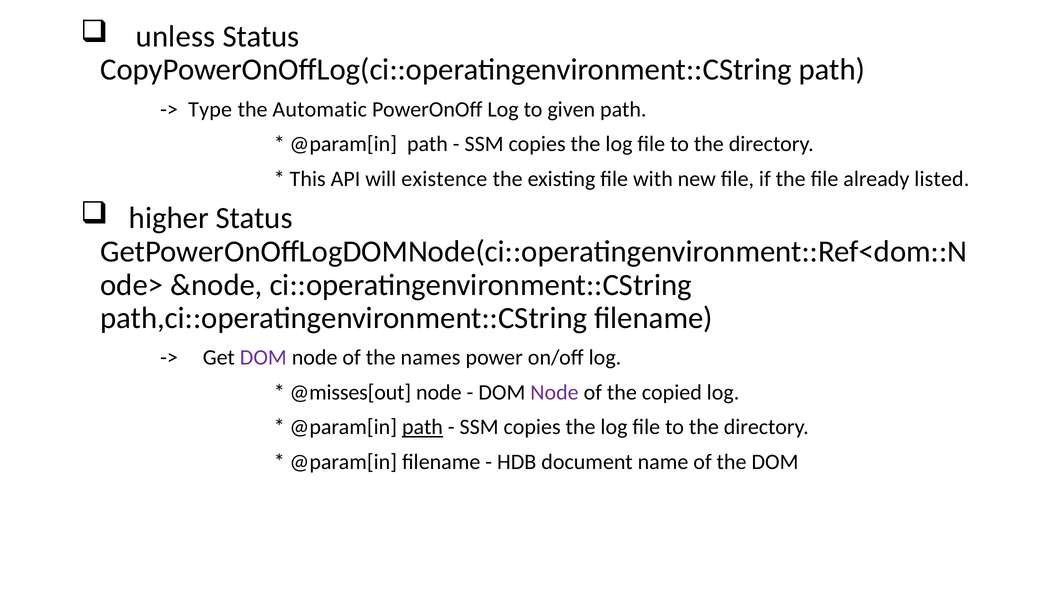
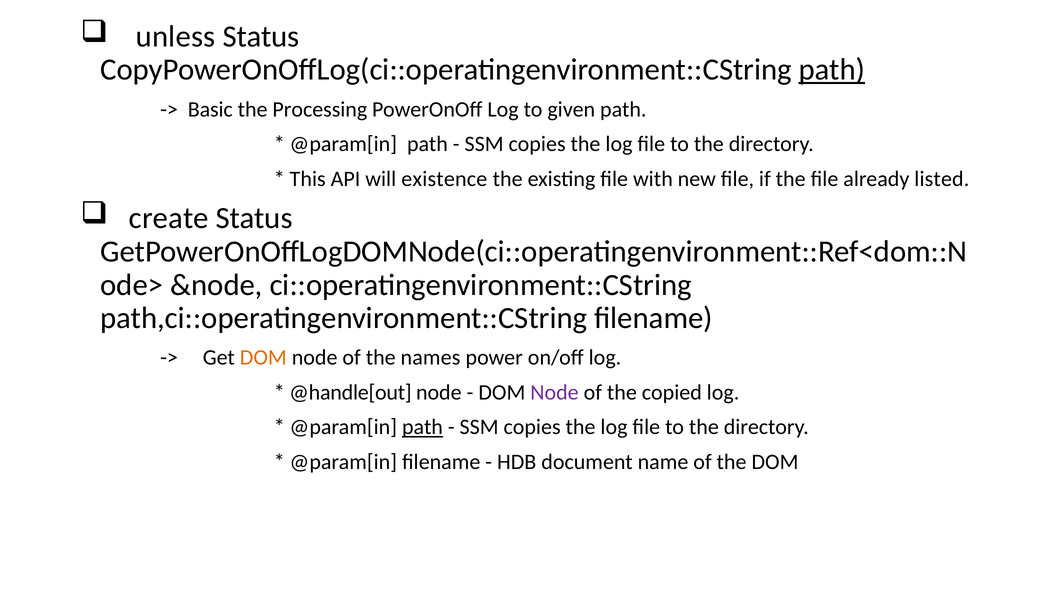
path at (832, 70) underline: none -> present
Type: Type -> Basic
Automatic: Automatic -> Processing
higher: higher -> create
DOM at (263, 358) colour: purple -> orange
@misses[out: @misses[out -> @handle[out
